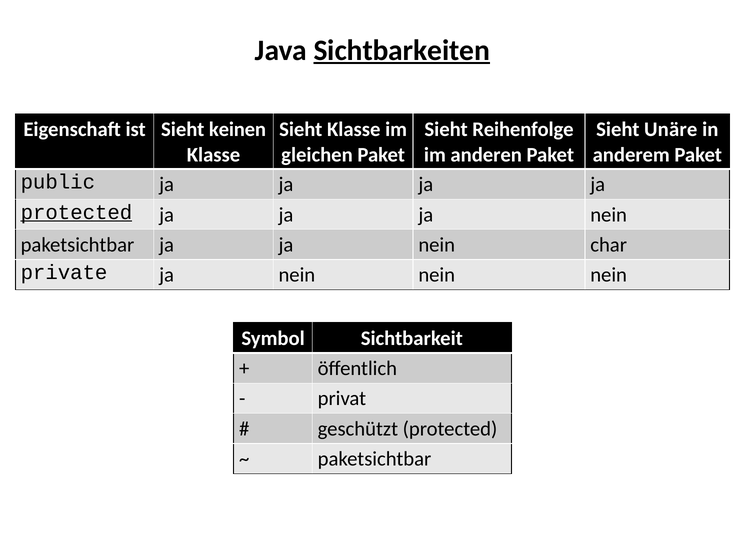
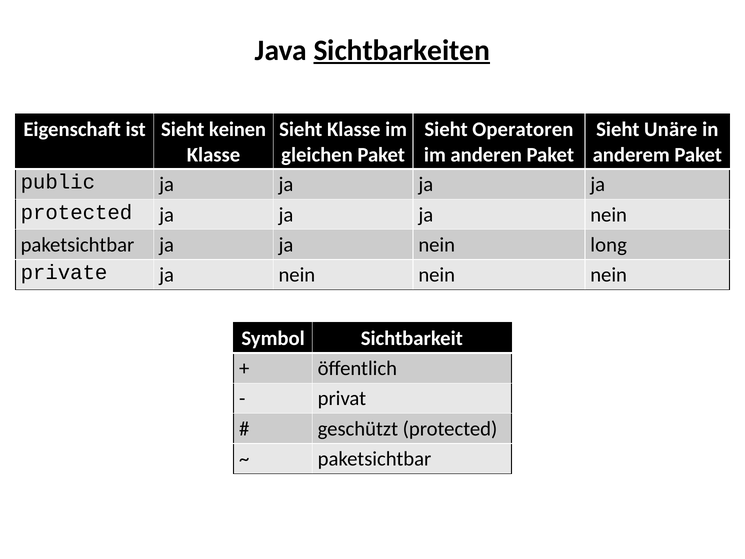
Reihenfolge: Reihenfolge -> Operatoren
protected at (76, 212) underline: present -> none
char: char -> long
